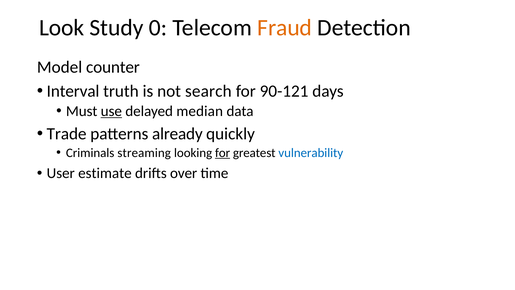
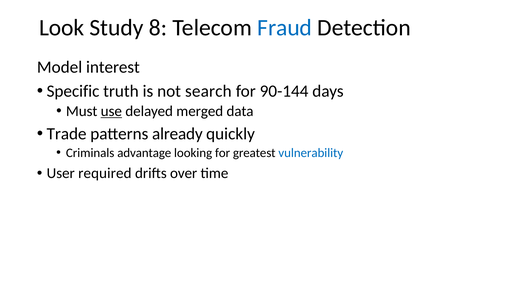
0: 0 -> 8
Fraud colour: orange -> blue
counter: counter -> interest
Interval: Interval -> Specific
90-121: 90-121 -> 90-144
median: median -> merged
streaming: streaming -> advantage
for at (223, 153) underline: present -> none
estimate: estimate -> required
